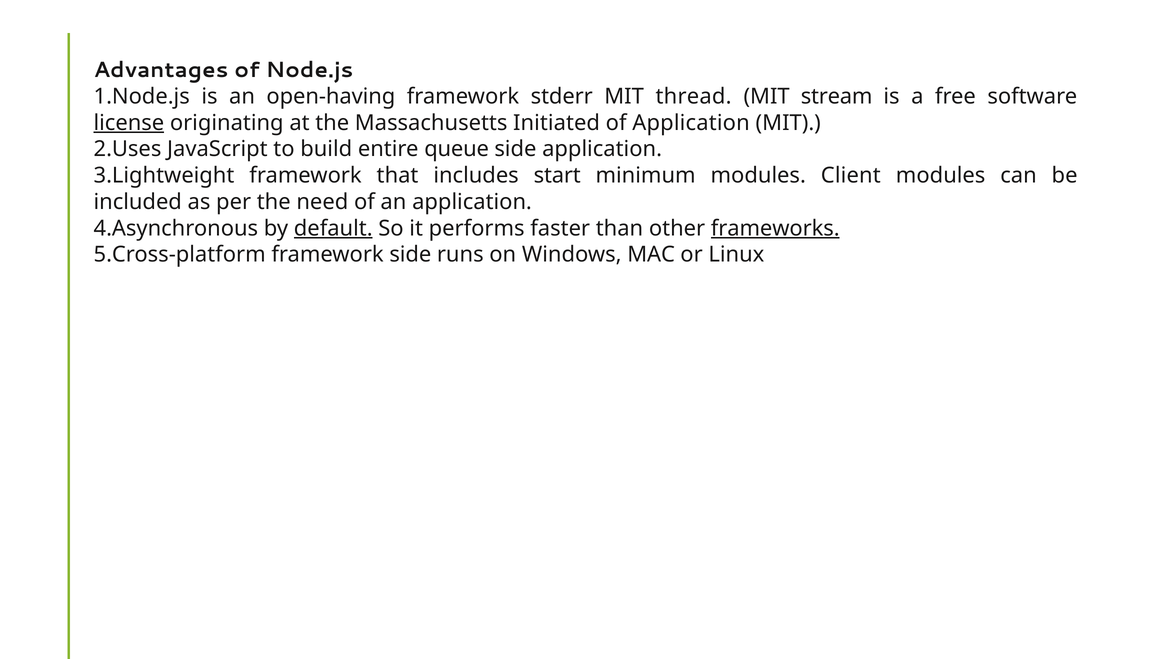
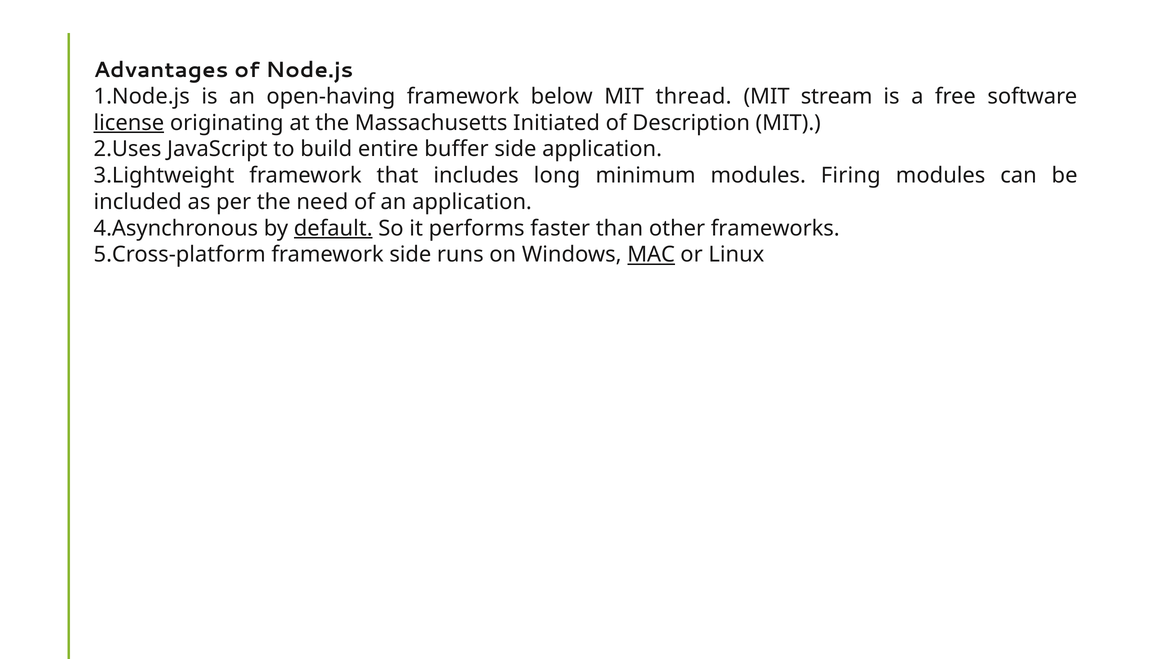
stderr: stderr -> below
of Application: Application -> Description
queue: queue -> buffer
start: start -> long
Client: Client -> Firing
frameworks underline: present -> none
MAC underline: none -> present
